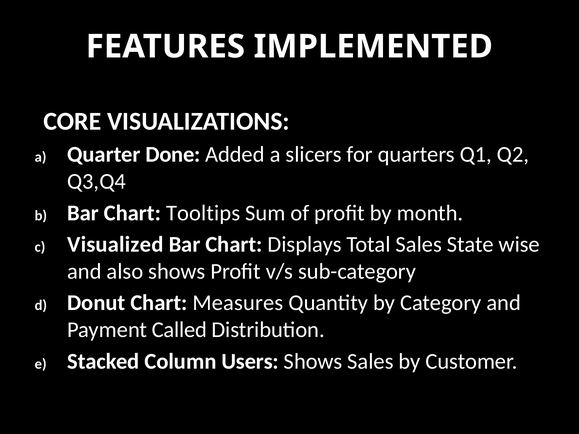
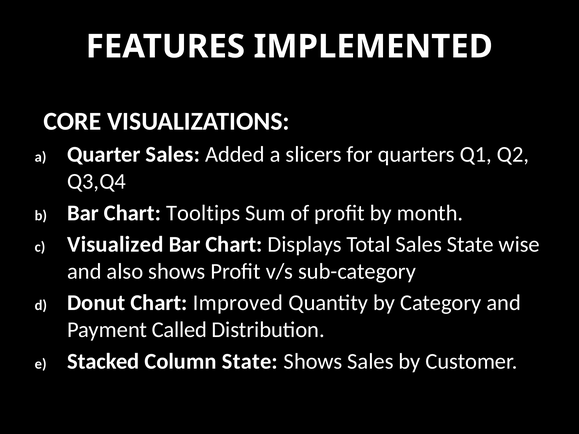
Quarter Done: Done -> Sales
Measures: Measures -> Improved
Column Users: Users -> State
